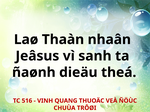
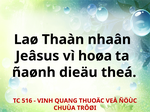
sanh: sanh -> hoøa
